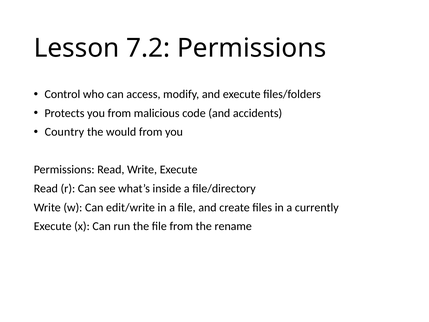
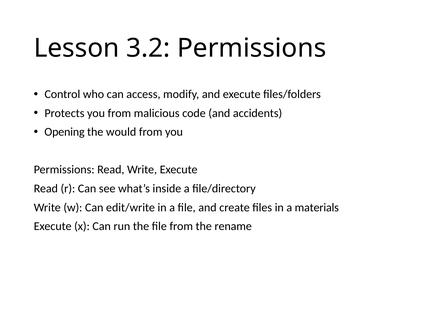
7.2: 7.2 -> 3.2
Country: Country -> Opening
currently: currently -> materials
